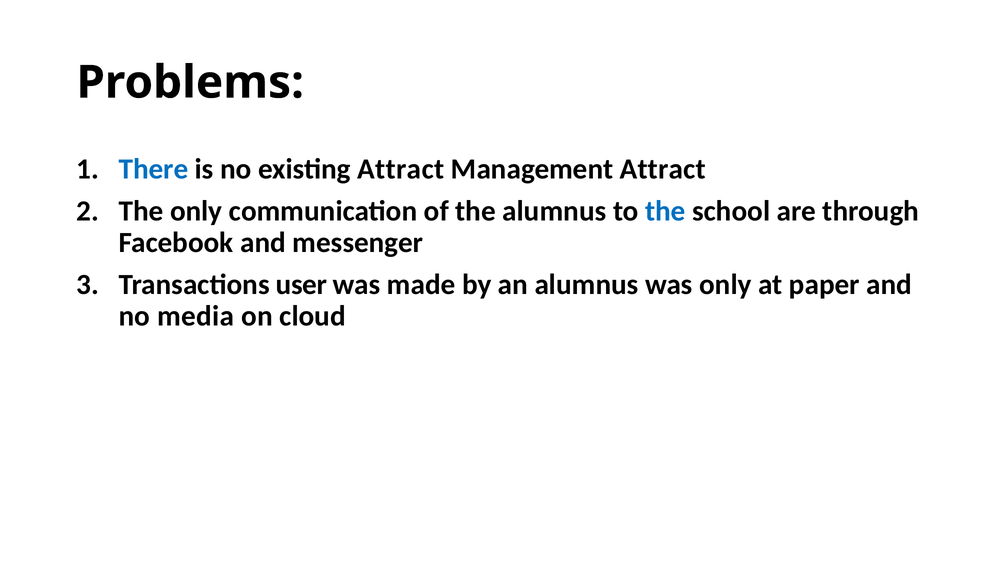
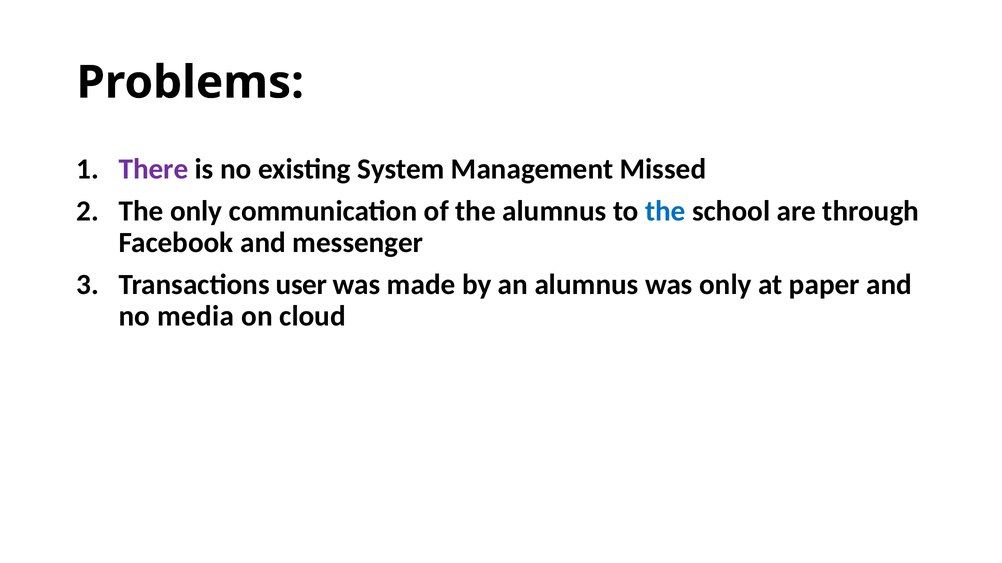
There colour: blue -> purple
existing Attract: Attract -> System
Management Attract: Attract -> Missed
